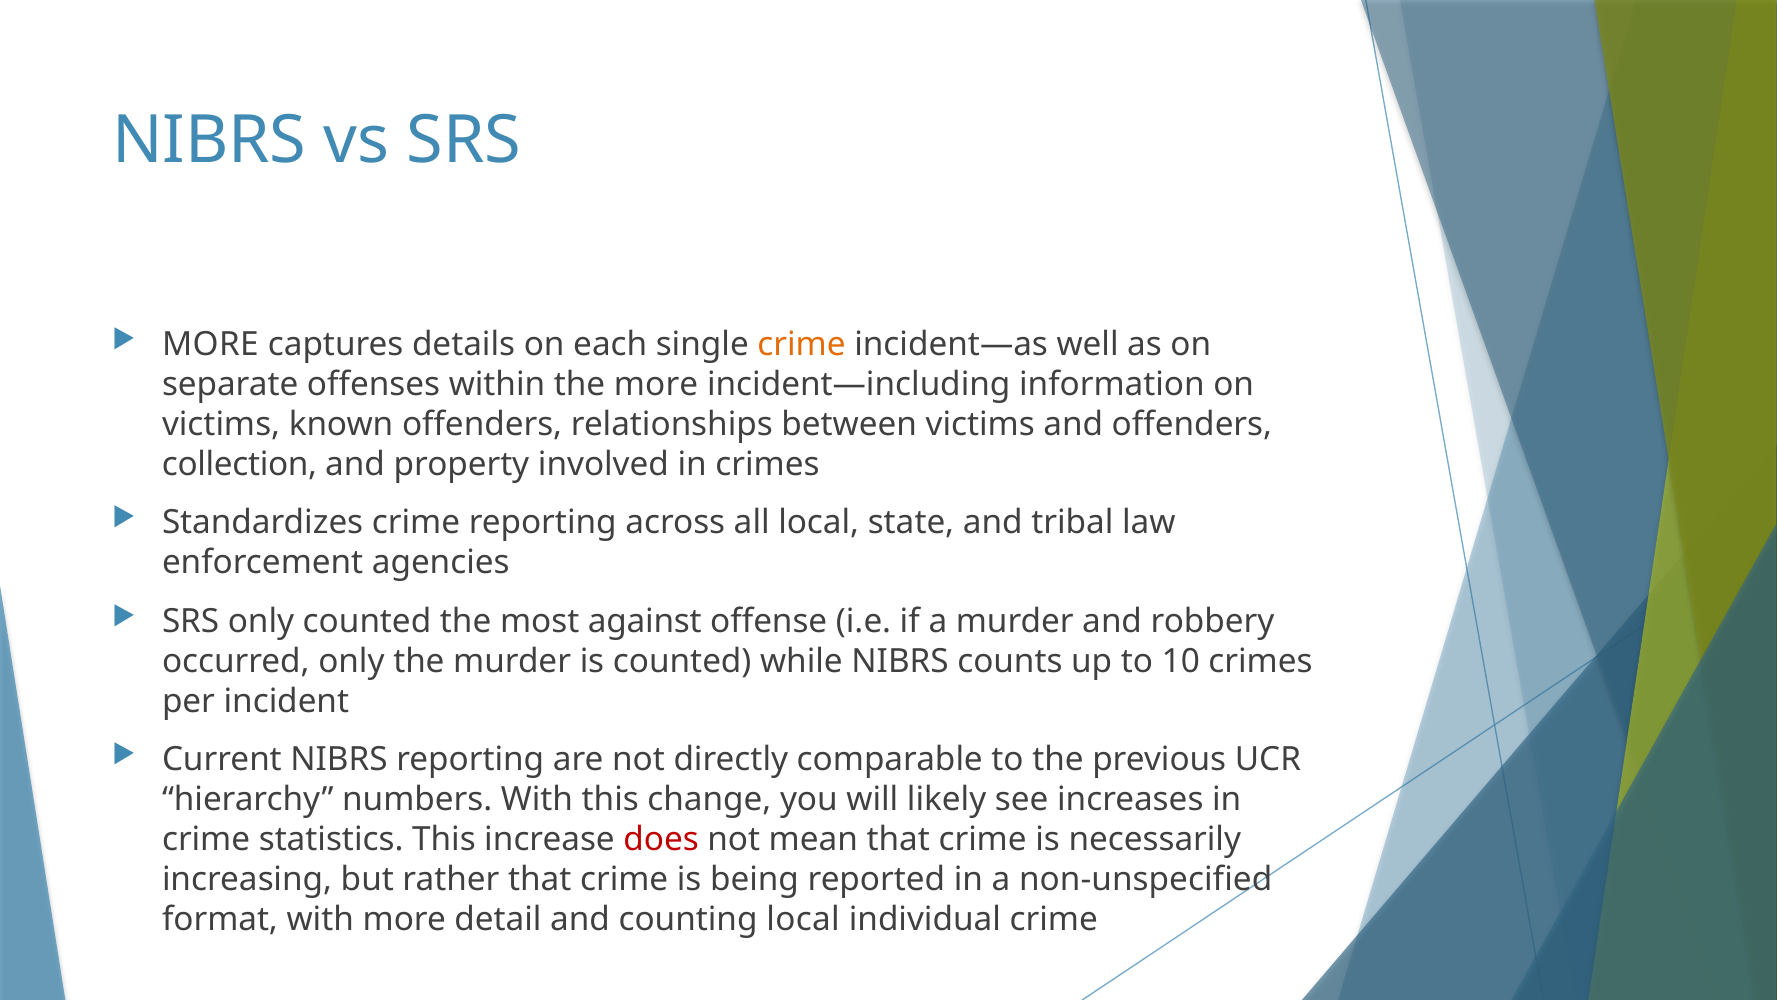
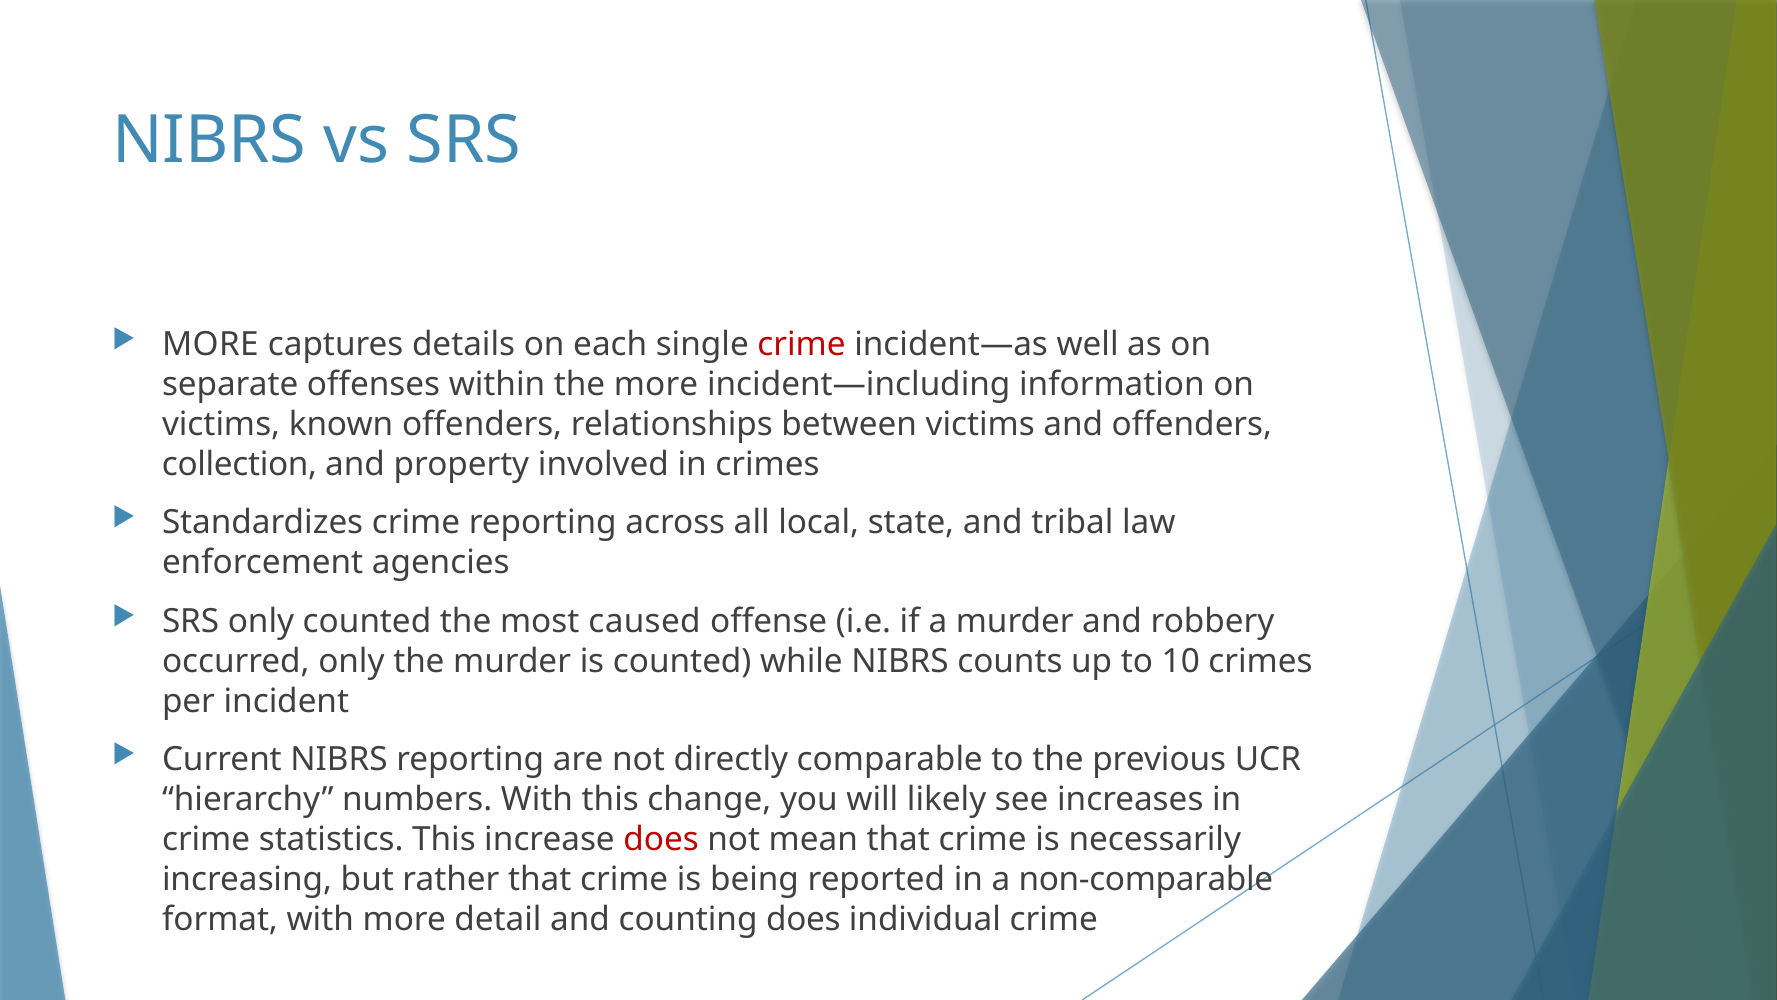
crime at (802, 344) colour: orange -> red
against: against -> caused
non-unspecified: non-unspecified -> non-comparable
counting local: local -> does
